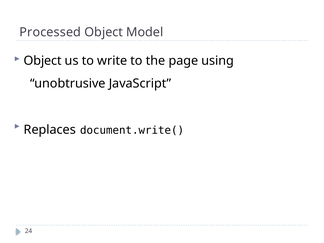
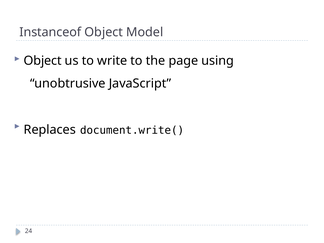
Processed: Processed -> Instanceof
